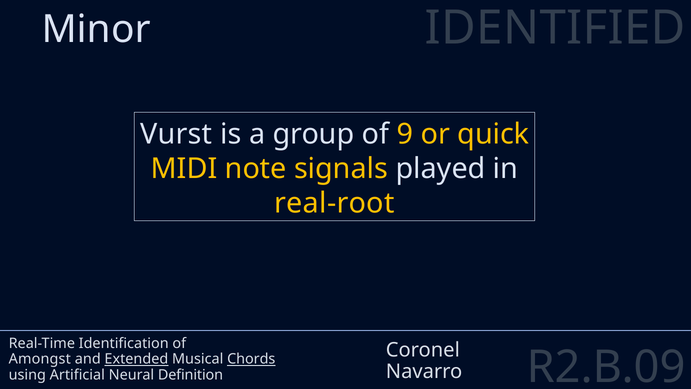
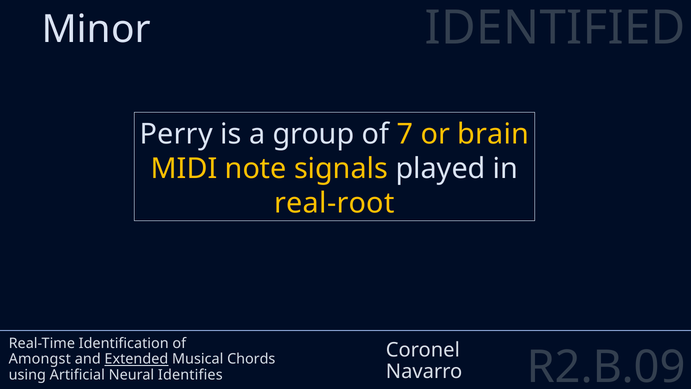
Vurst: Vurst -> Perry
9: 9 -> 7
quick: quick -> brain
Chords underline: present -> none
Definition: Definition -> Identifies
